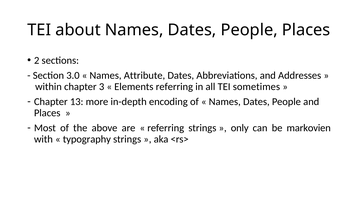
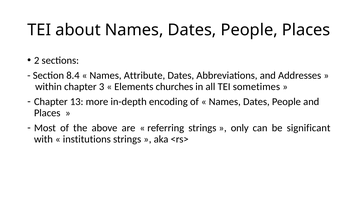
3.0: 3.0 -> 8.4
Elements referring: referring -> churches
markovien: markovien -> significant
typography: typography -> institutions
